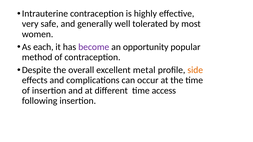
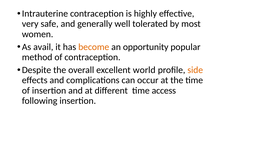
each: each -> avail
become colour: purple -> orange
metal: metal -> world
